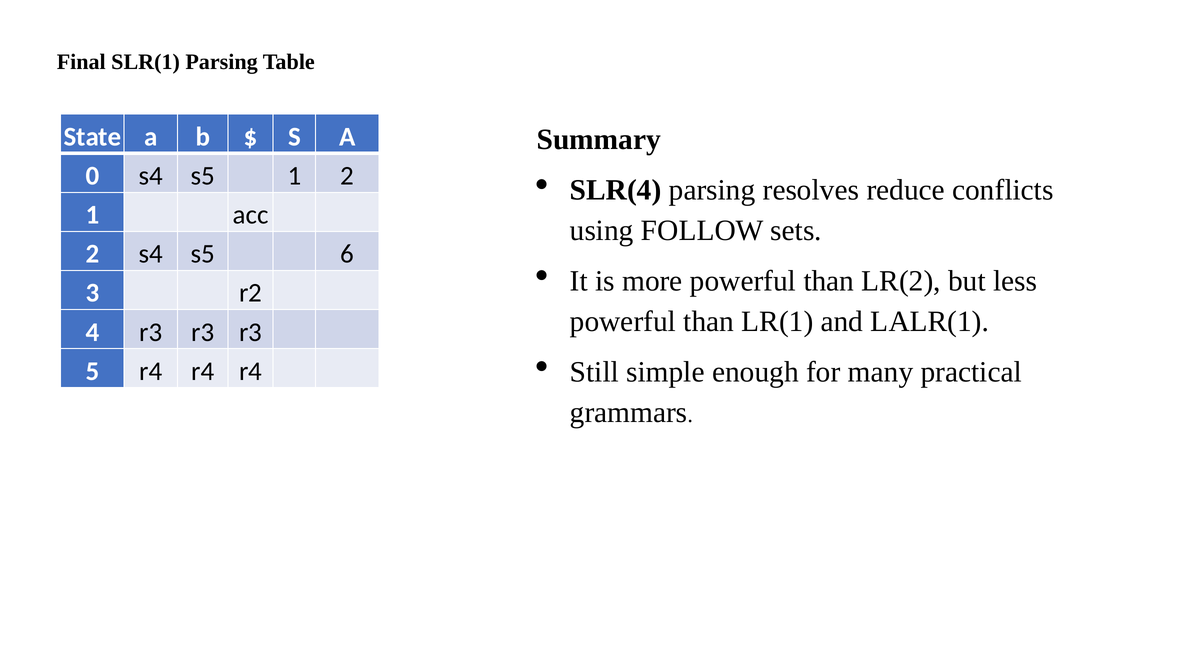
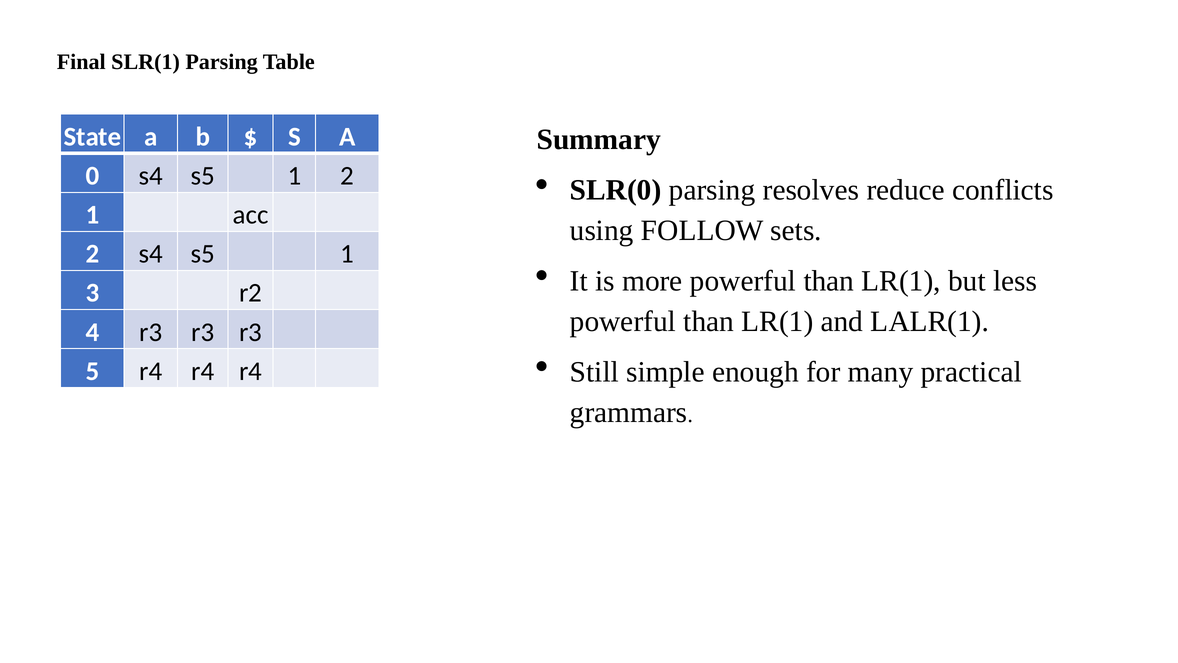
SLR(4: SLR(4 -> SLR(0
2 s4 s5 6: 6 -> 1
more powerful than LR(2: LR(2 -> LR(1
